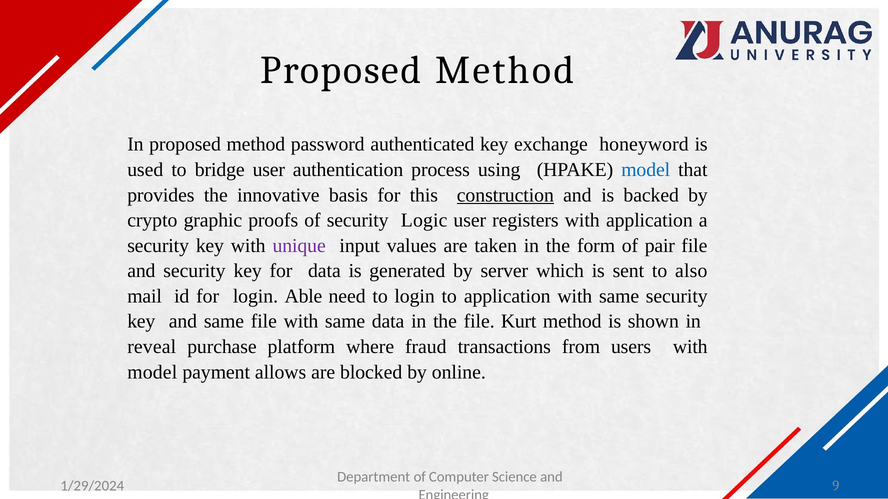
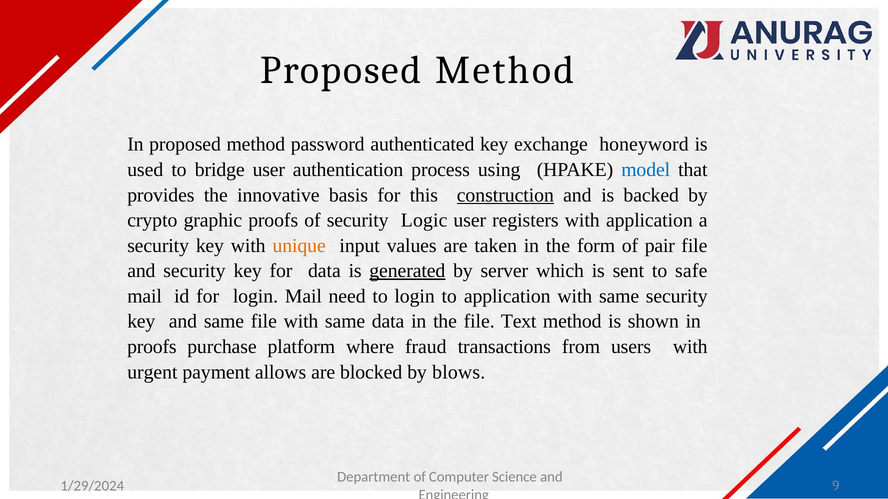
unique colour: purple -> orange
generated underline: none -> present
also: also -> safe
login Able: Able -> Mail
Kurt: Kurt -> Text
reveal at (152, 347): reveal -> proofs
model at (152, 372): model -> urgent
online: online -> blows
